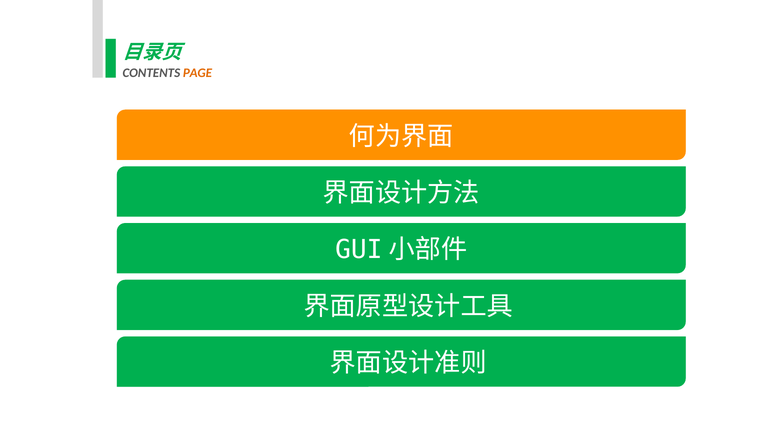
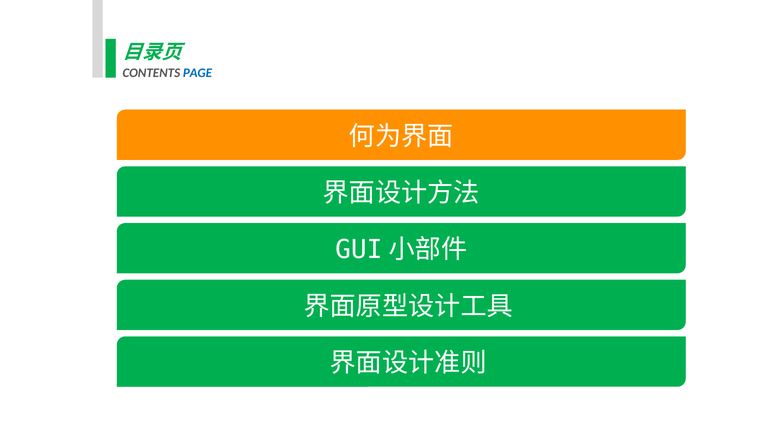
PAGE colour: orange -> blue
